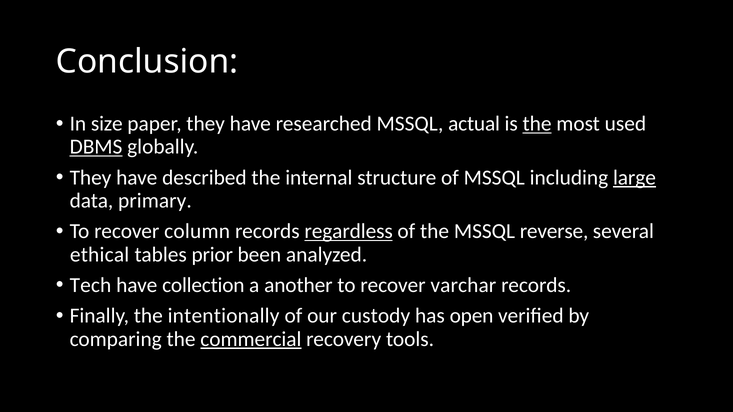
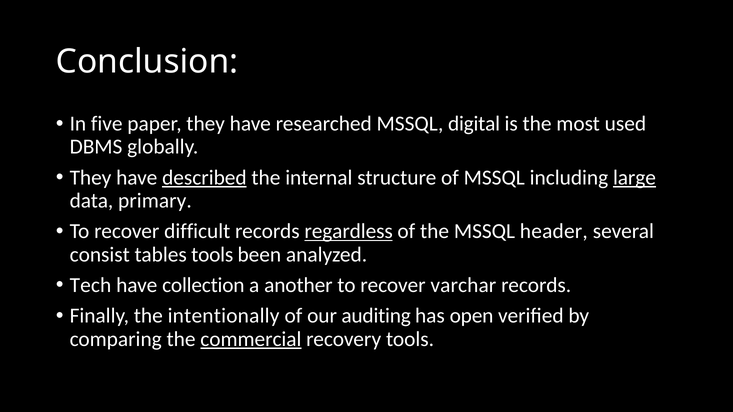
size: size -> five
actual: actual -> digital
the at (537, 124) underline: present -> none
DBMS underline: present -> none
described underline: none -> present
column: column -> difficult
reverse: reverse -> header
ethical: ethical -> consist
tables prior: prior -> tools
custody: custody -> auditing
